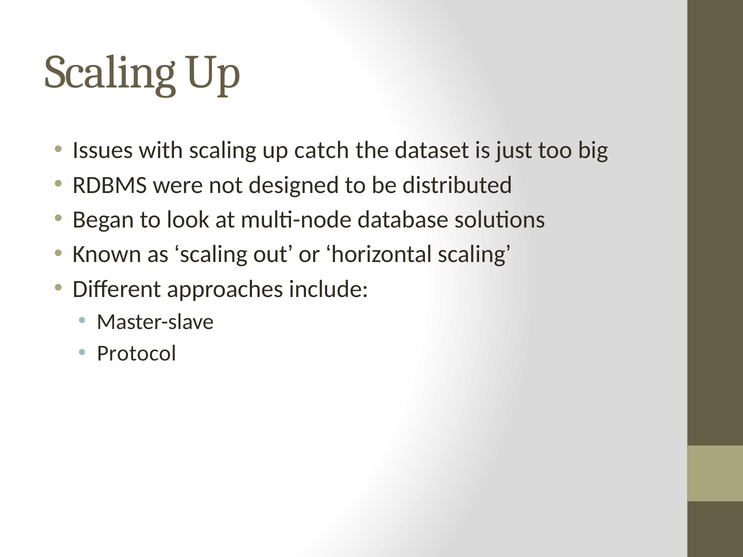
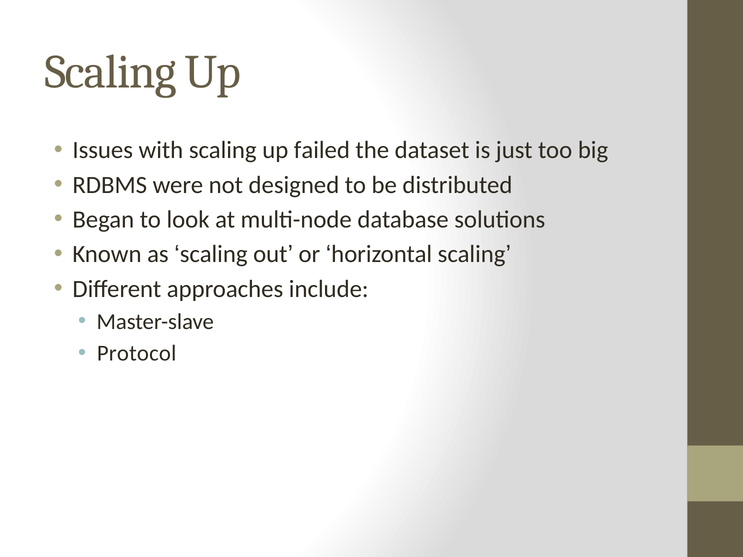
catch: catch -> failed
